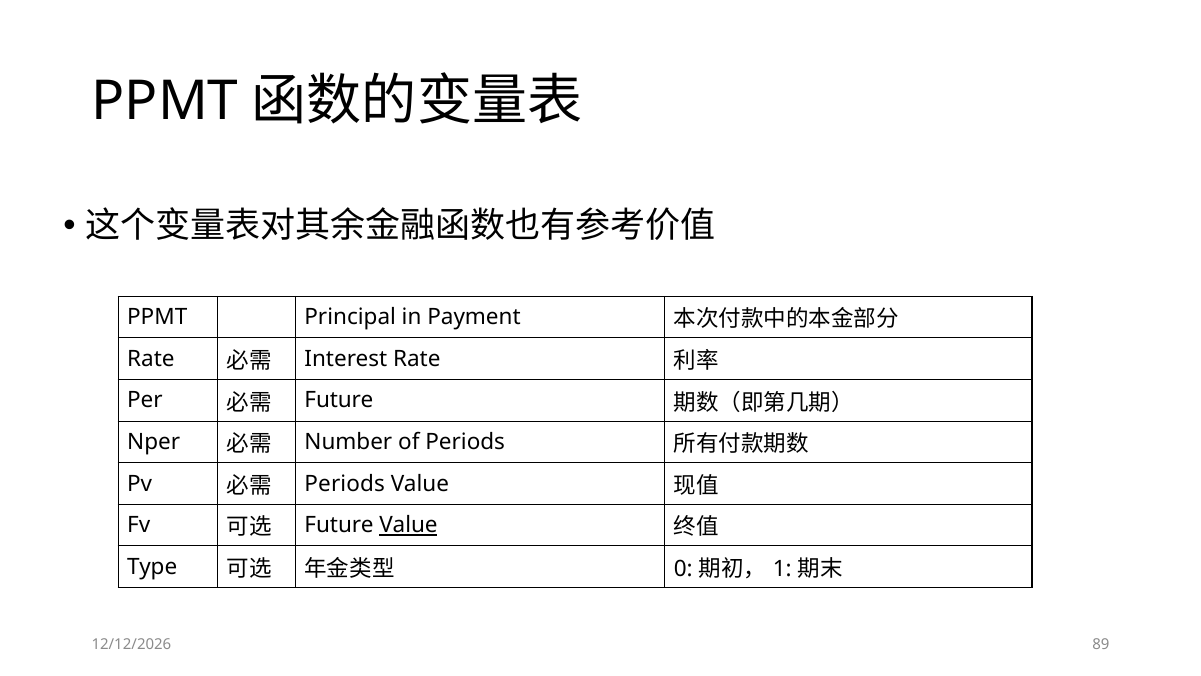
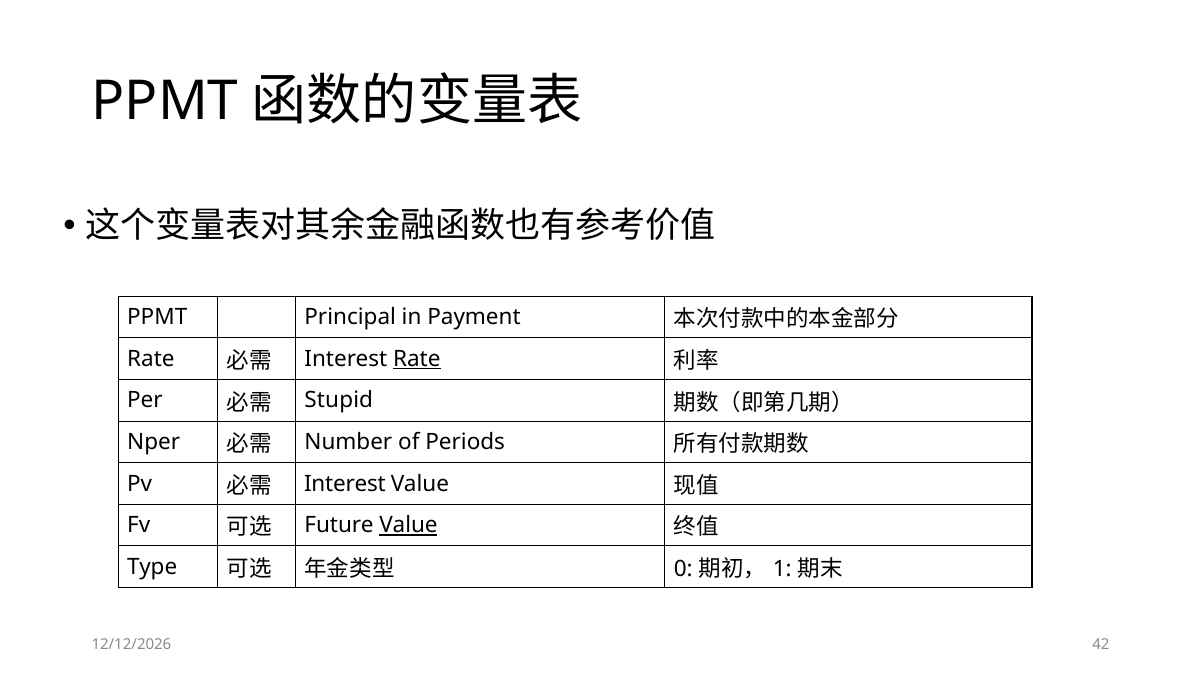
Rate at (417, 359) underline: none -> present
Future at (339, 400): Future -> Stupid
Periods at (345, 483): Periods -> Interest
89: 89 -> 42
